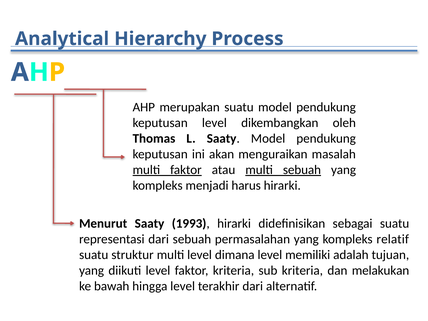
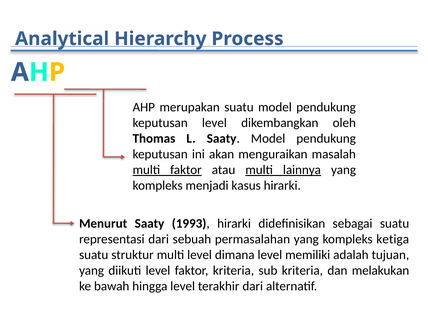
multi sebuah: sebuah -> lainnya
harus: harus -> kasus
relatif: relatif -> ketiga
